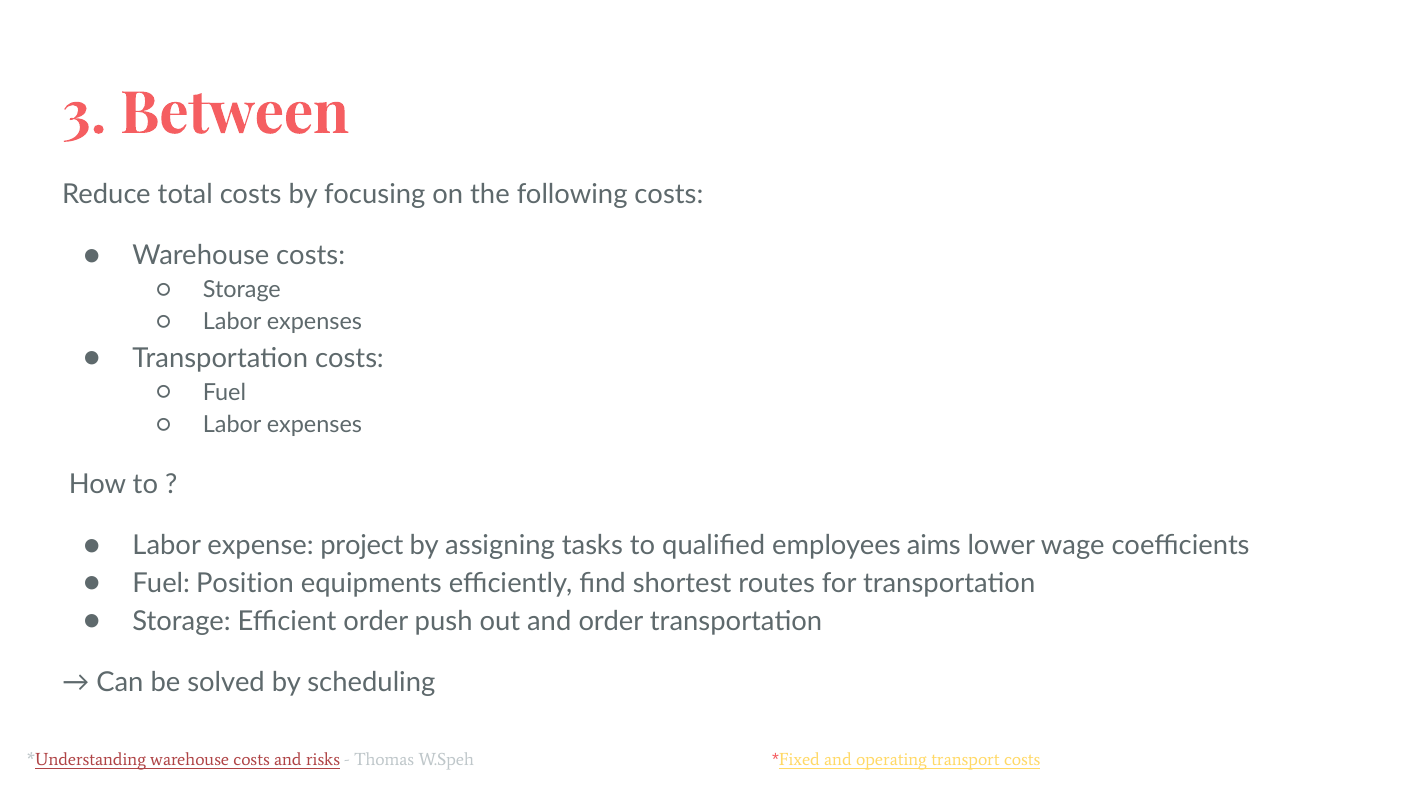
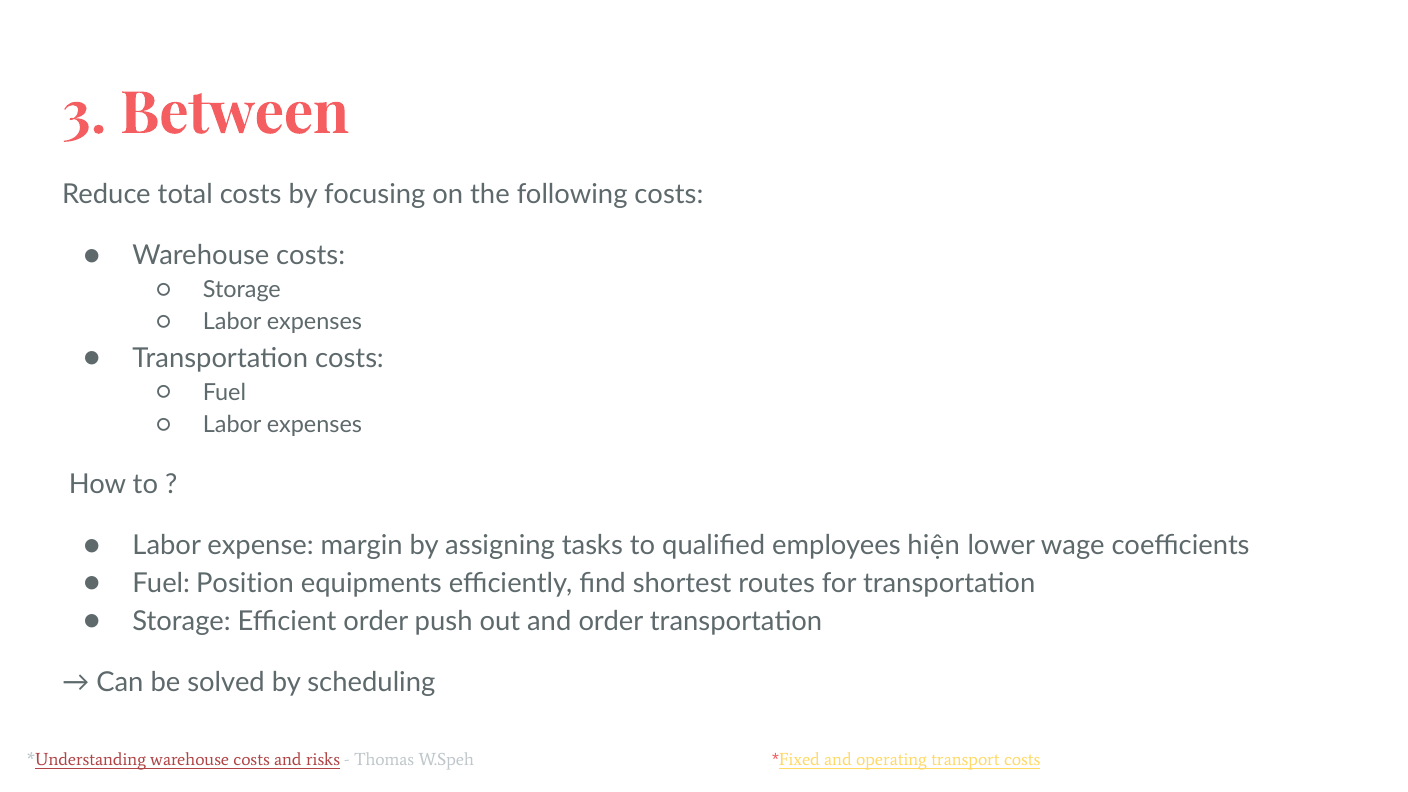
project: project -> margin
aims: aims -> hiện
